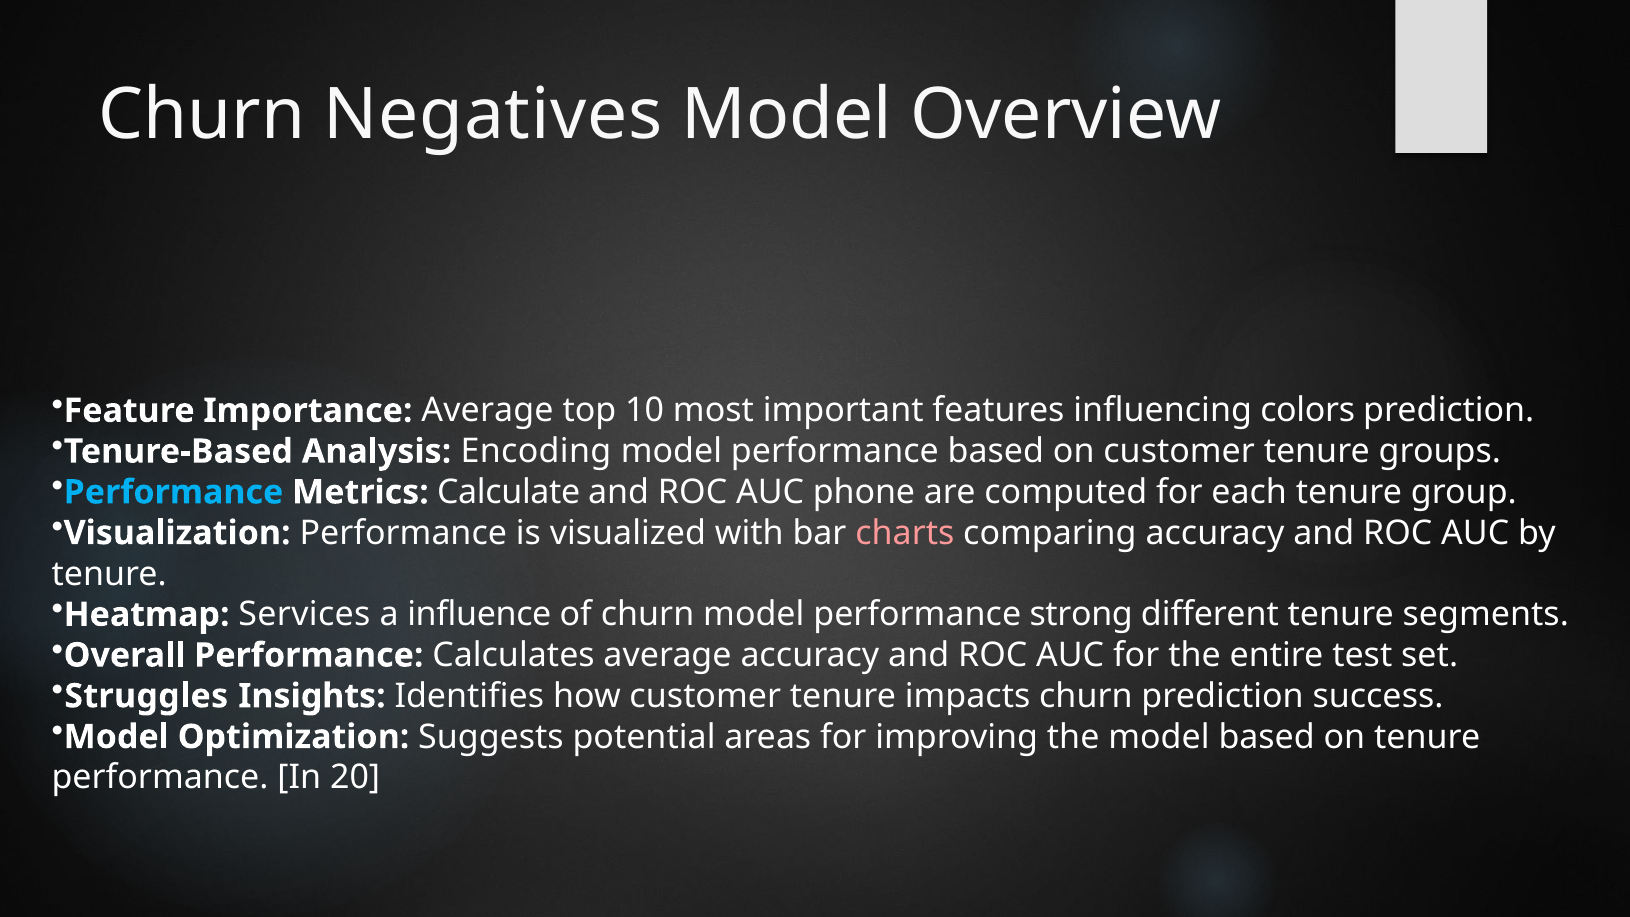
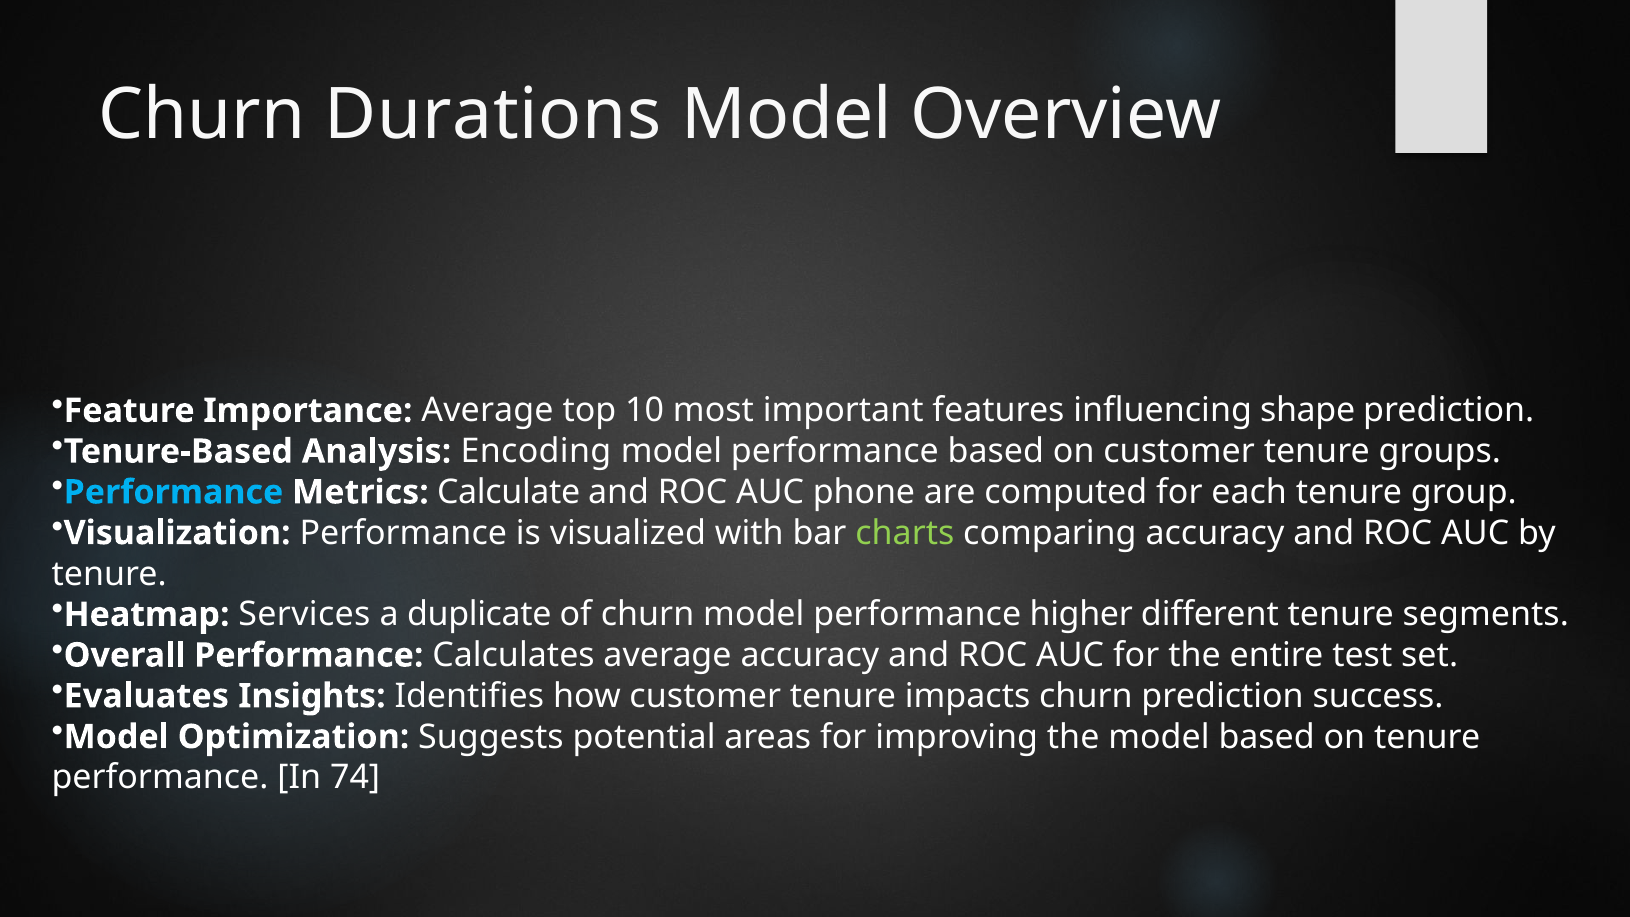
Negatives: Negatives -> Durations
colors: colors -> shape
charts colour: pink -> light green
influence: influence -> duplicate
strong: strong -> higher
Struggles: Struggles -> Evaluates
20: 20 -> 74
